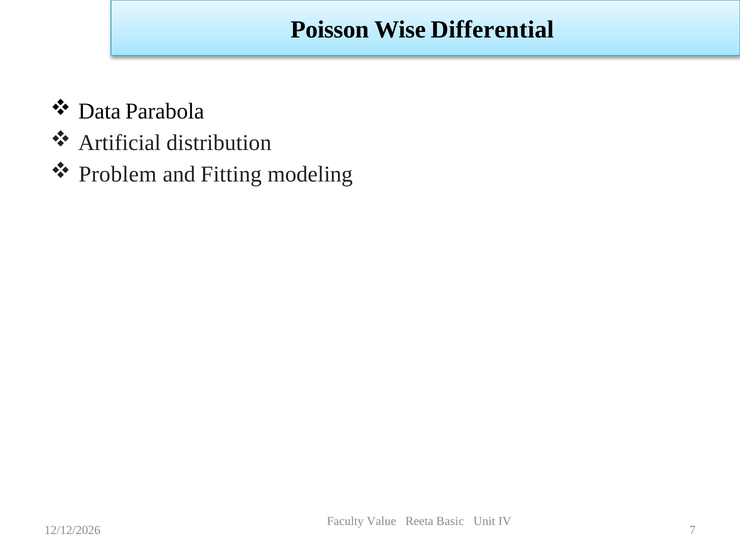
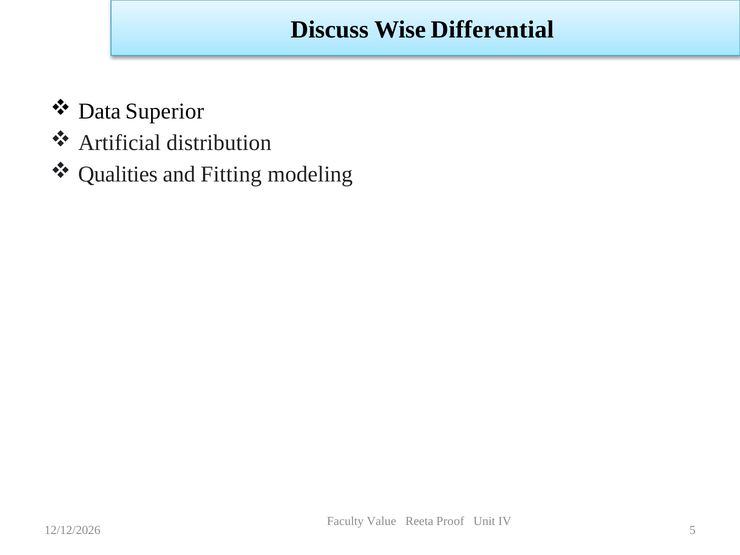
Poisson: Poisson -> Discuss
Parabola: Parabola -> Superior
Problem: Problem -> Qualities
Basic: Basic -> Proof
7: 7 -> 5
